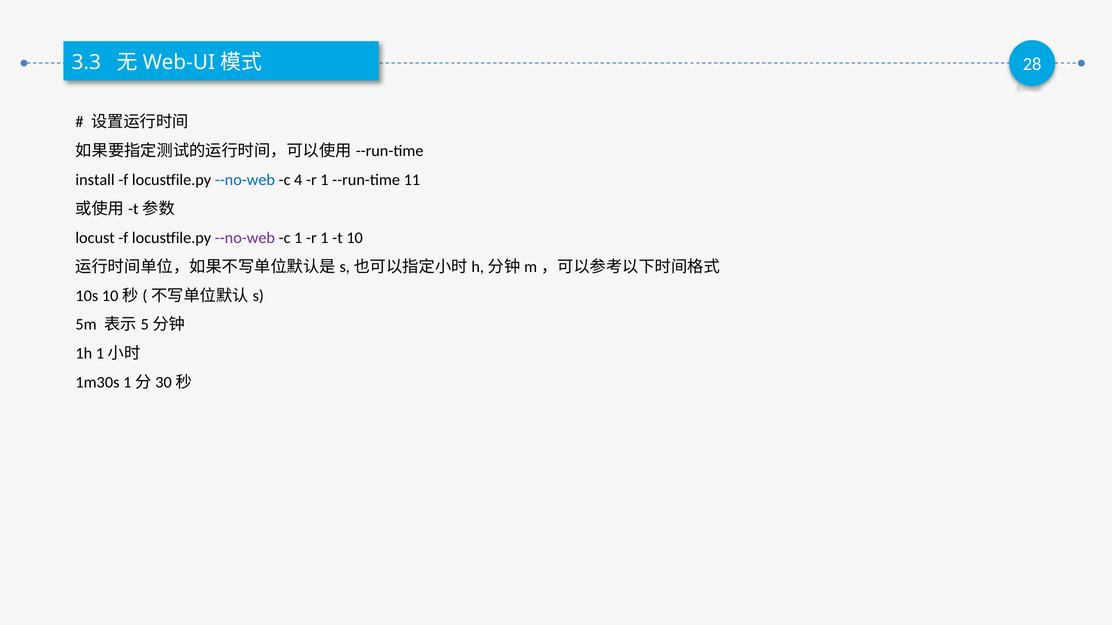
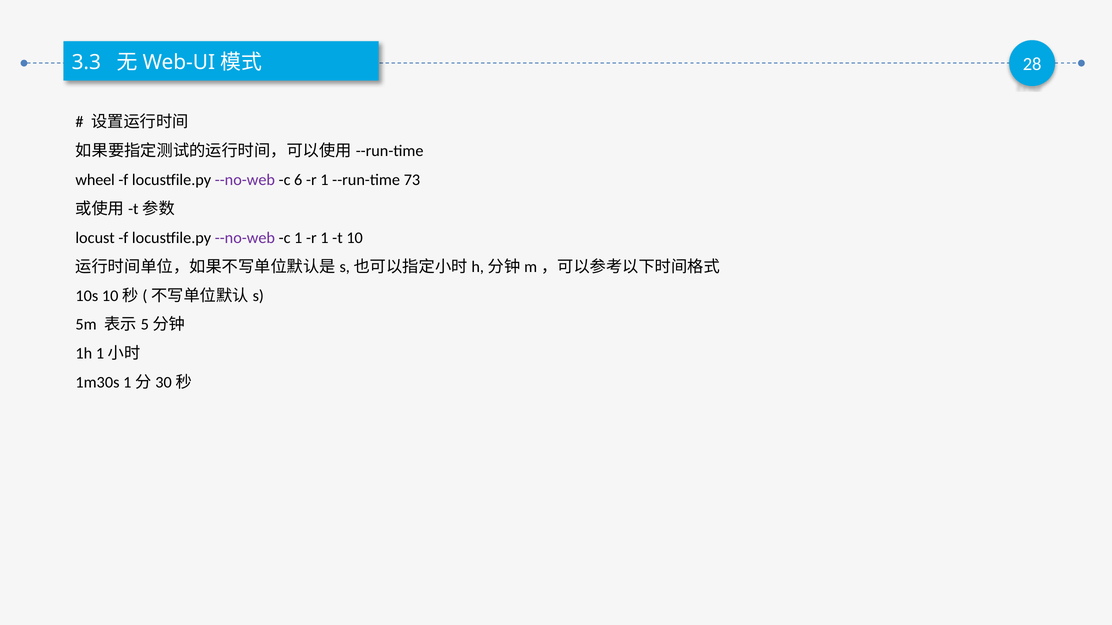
install: install -> wheel
--no-web at (245, 180) colour: blue -> purple
4: 4 -> 6
11: 11 -> 73
